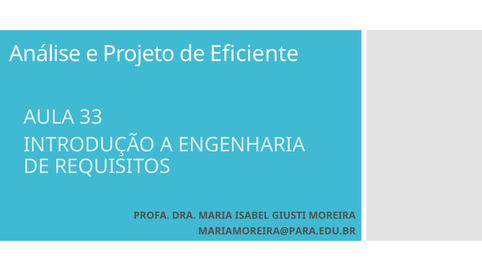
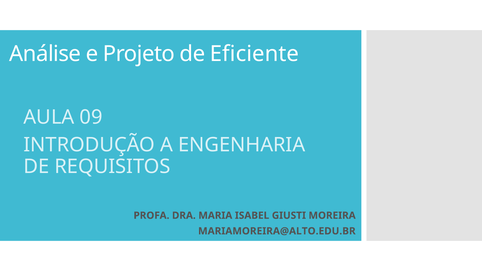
33: 33 -> 09
MARIAMOREIRA@PARA.EDU.BR: MARIAMOREIRA@PARA.EDU.BR -> MARIAMOREIRA@ALTO.EDU.BR
